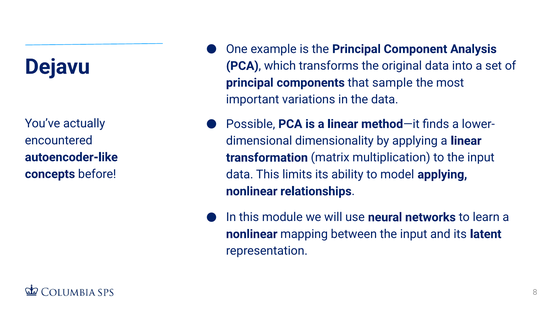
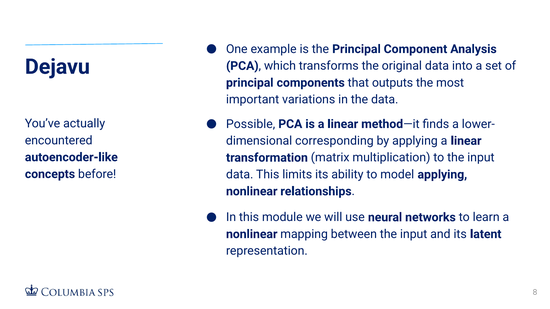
sample: sample -> outputs
dimensionality: dimensionality -> corresponding
